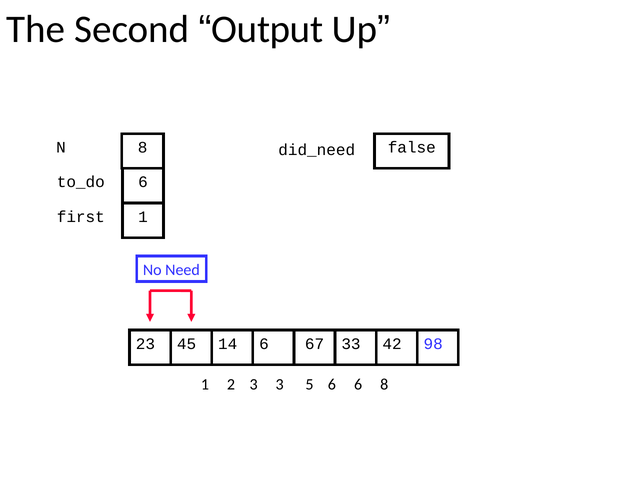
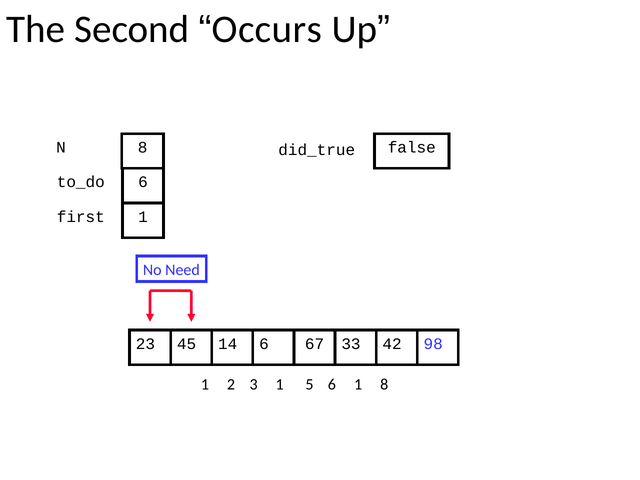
Output: Output -> Occurs
did_need: did_need -> did_true
3 3: 3 -> 1
5 6 6: 6 -> 1
